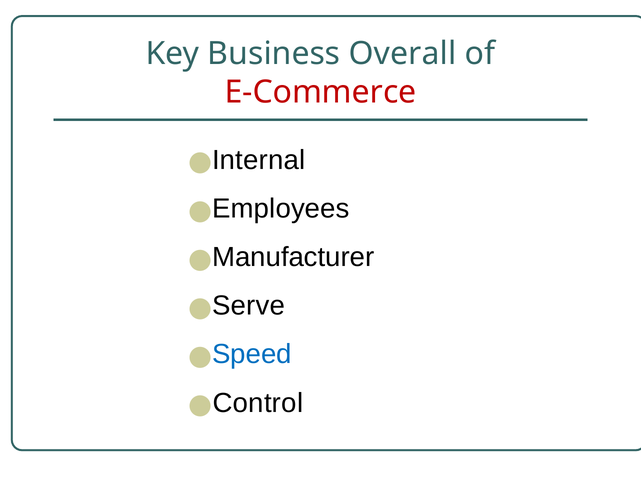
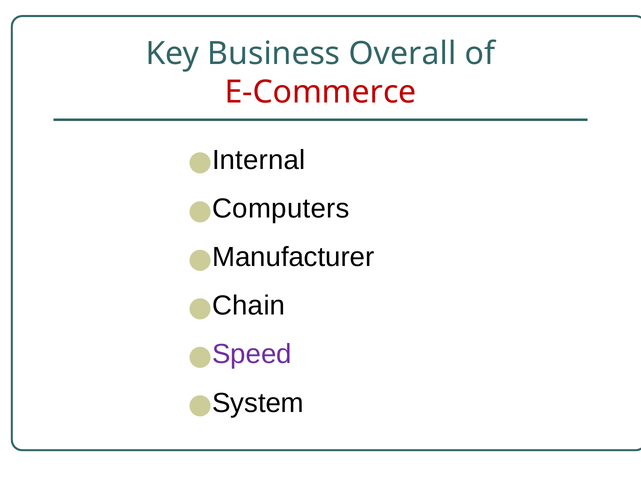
Employees: Employees -> Computers
Serve: Serve -> Chain
Speed colour: blue -> purple
Control: Control -> System
